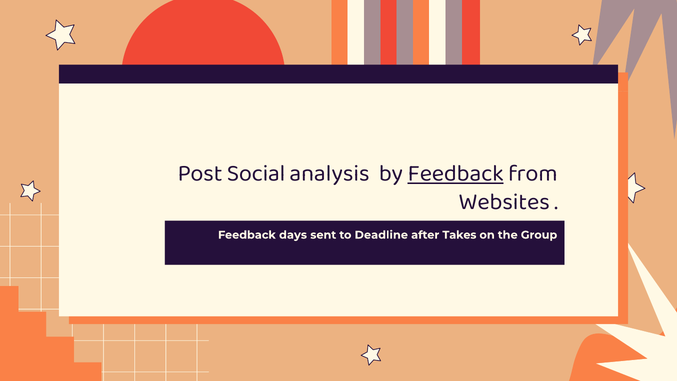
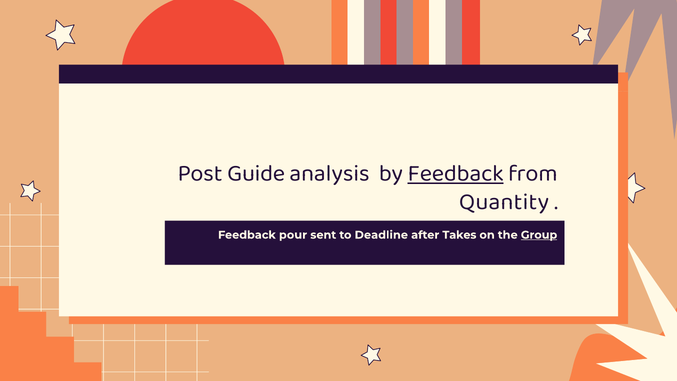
Social: Social -> Guide
Websites: Websites -> Quantity
days: days -> pour
Group underline: none -> present
